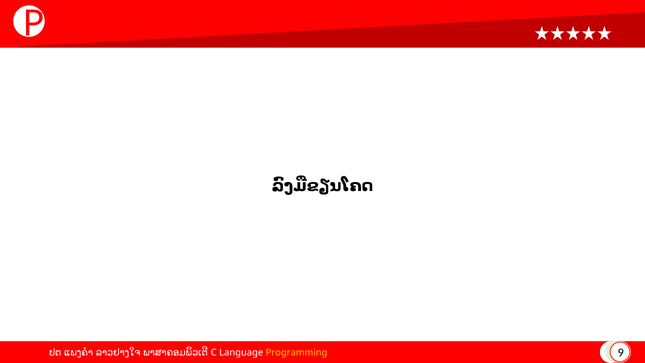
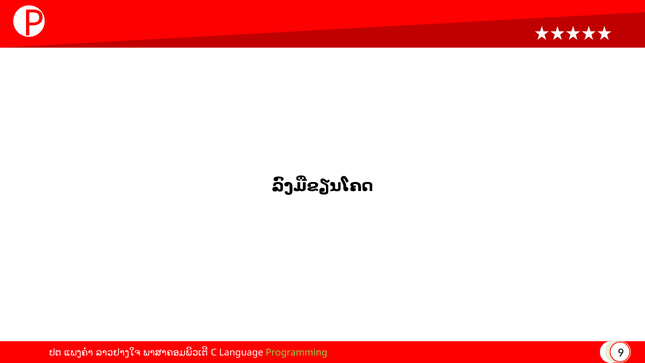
Programming colour: yellow -> light green
